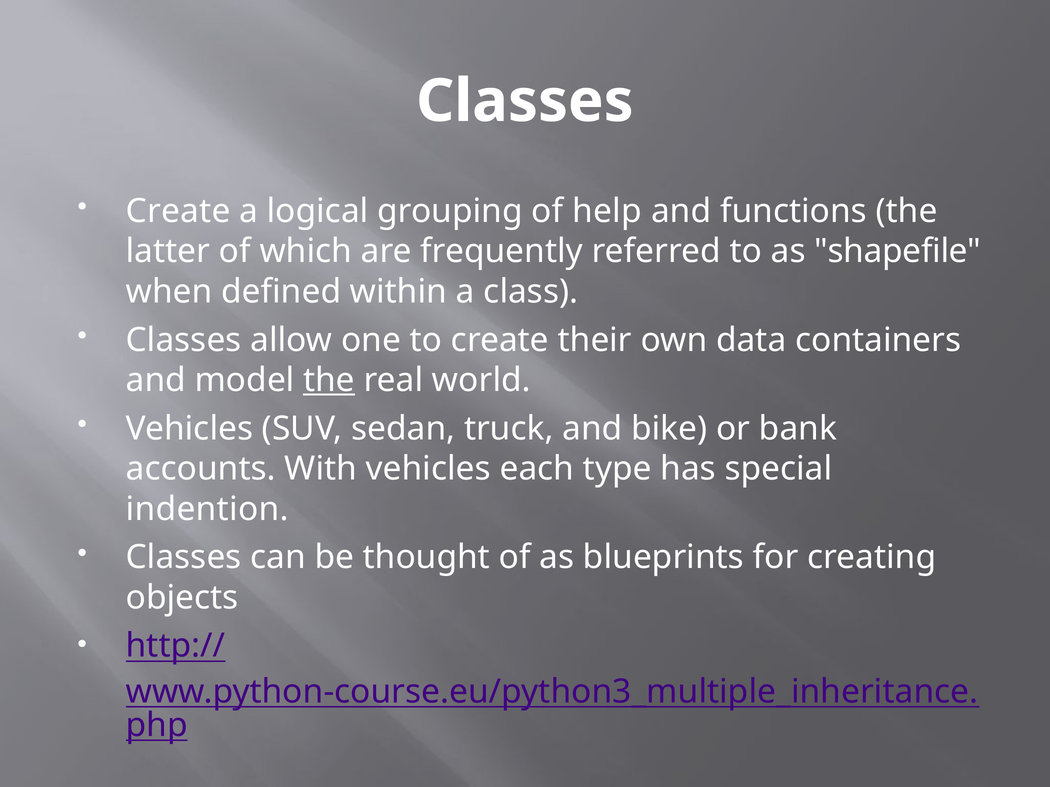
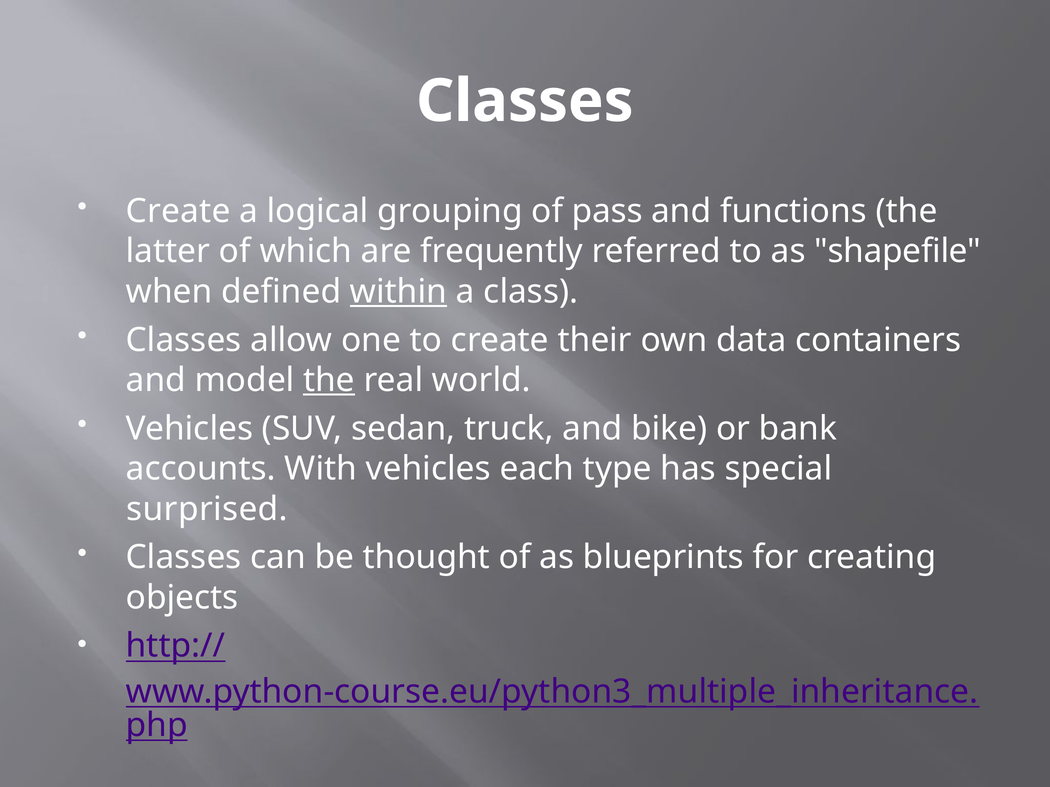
help: help -> pass
within underline: none -> present
indention: indention -> surprised
